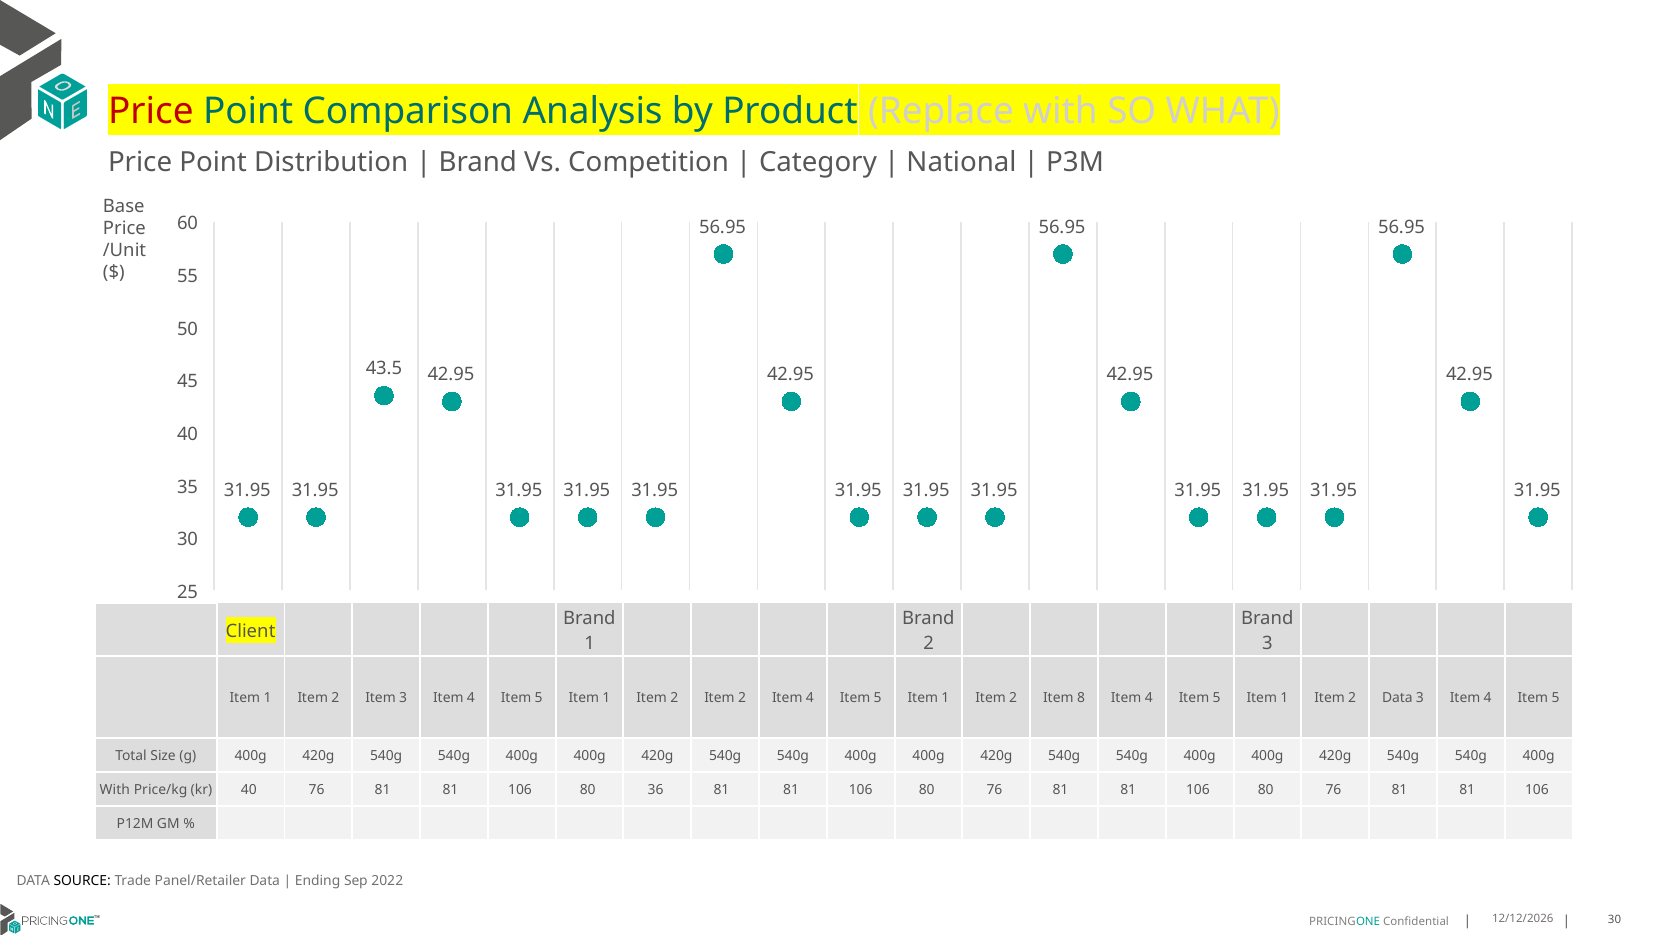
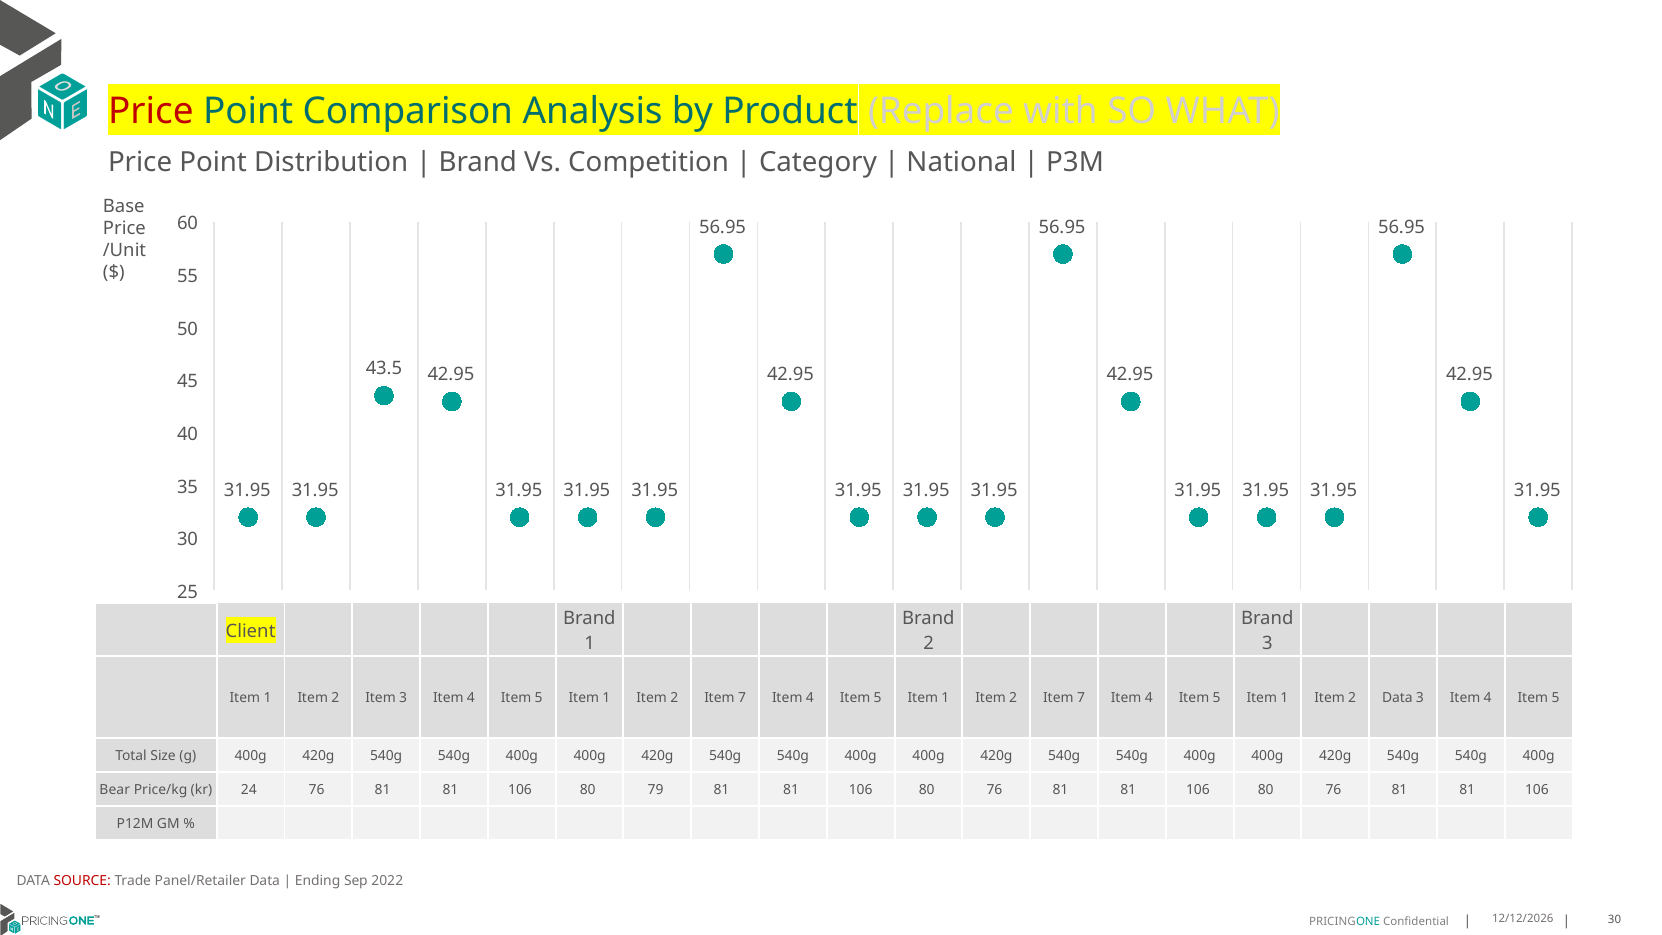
2 at (742, 698): 2 -> 7
8 at (1081, 698): 8 -> 7
With at (115, 790): With -> Bear
kr 40: 40 -> 24
36: 36 -> 79
SOURCE colour: black -> red
